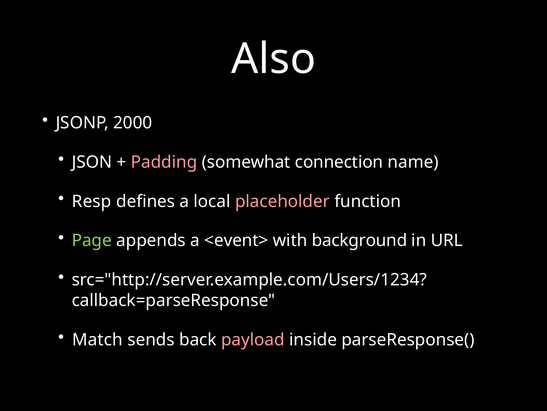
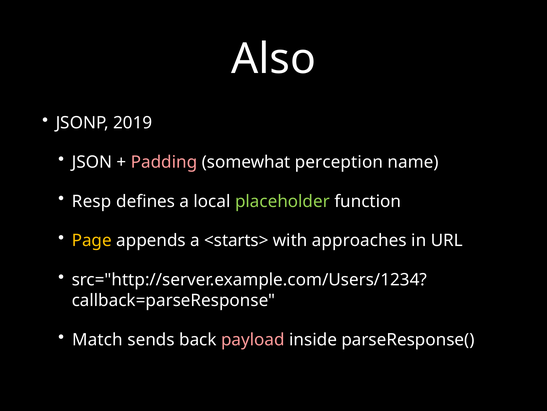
2000: 2000 -> 2019
connection: connection -> perception
placeholder colour: pink -> light green
Page colour: light green -> yellow
<event>: <event> -> <starts>
background: background -> approaches
